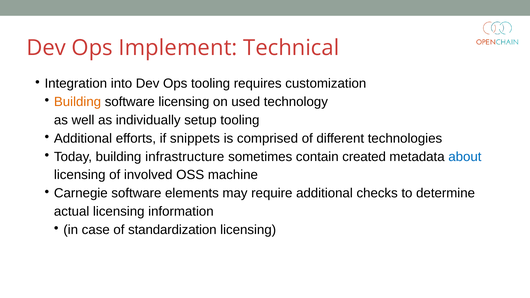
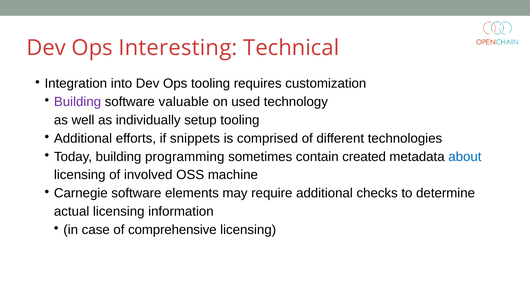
Implement: Implement -> Interesting
Building at (78, 102) colour: orange -> purple
software licensing: licensing -> valuable
infrastructure: infrastructure -> programming
standardization: standardization -> comprehensive
